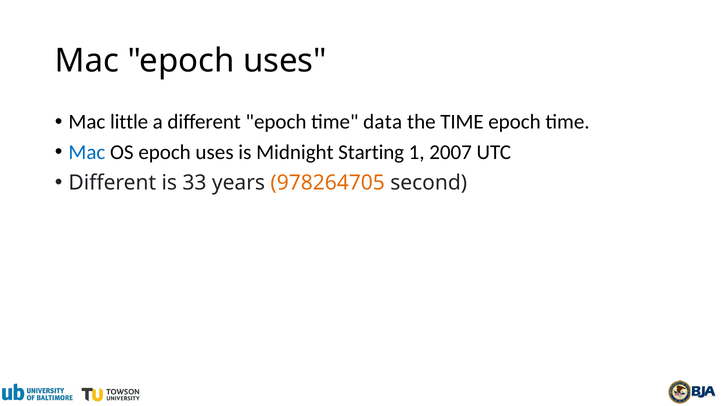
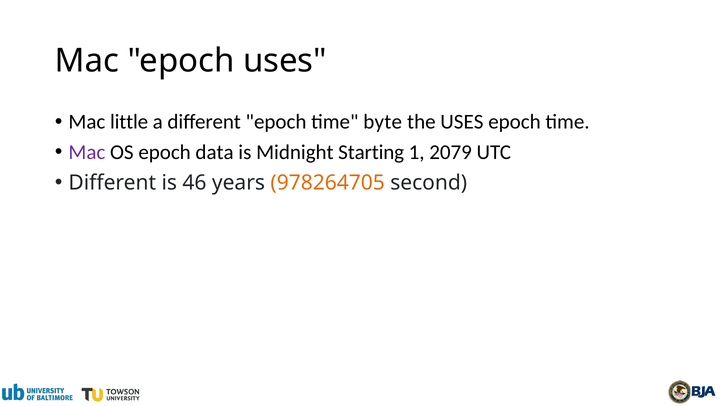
data: data -> byte
the TIME: TIME -> USES
Mac at (87, 152) colour: blue -> purple
OS epoch uses: uses -> data
2007: 2007 -> 2079
33: 33 -> 46
